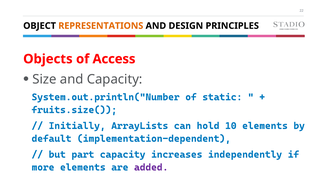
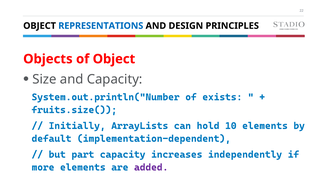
REPRESENTATIONS colour: orange -> blue
of Access: Access -> Object
static: static -> exists
